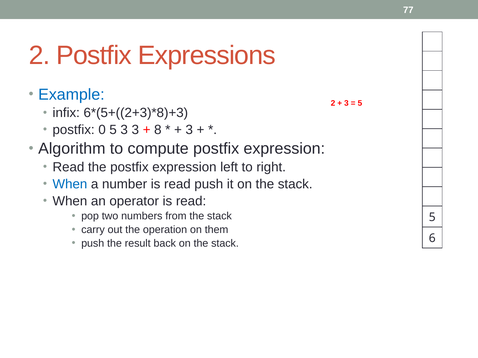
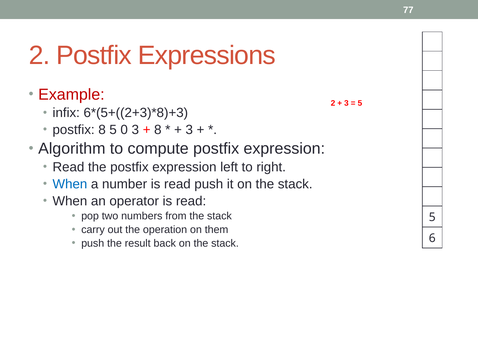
Example colour: blue -> red
postfix 0: 0 -> 8
5 3: 3 -> 0
